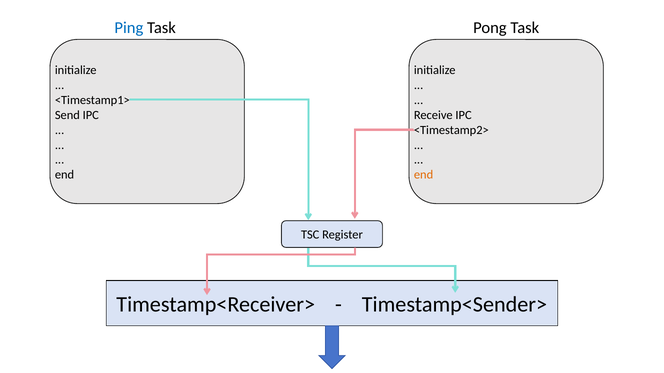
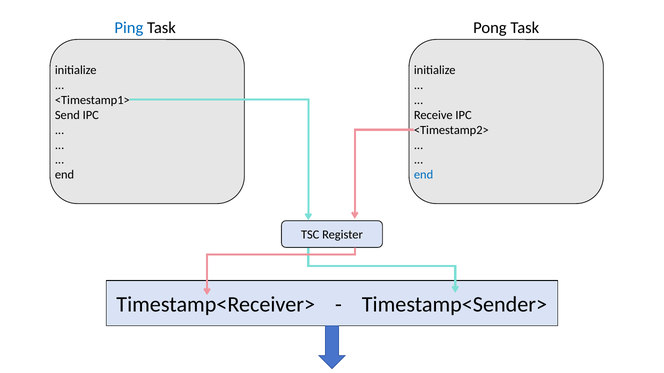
end at (424, 175) colour: orange -> blue
